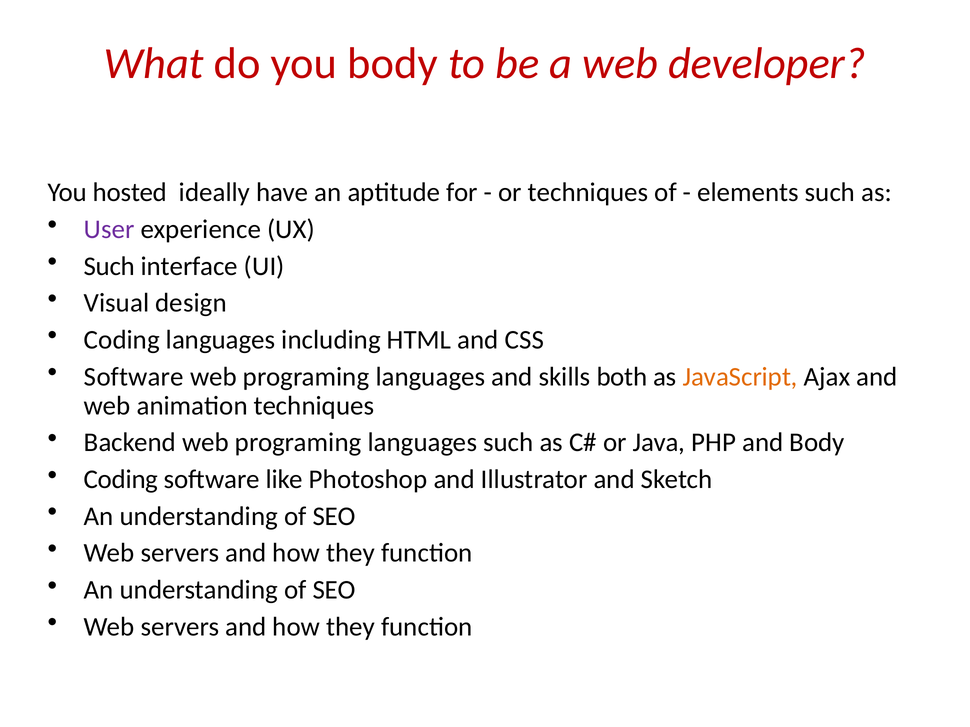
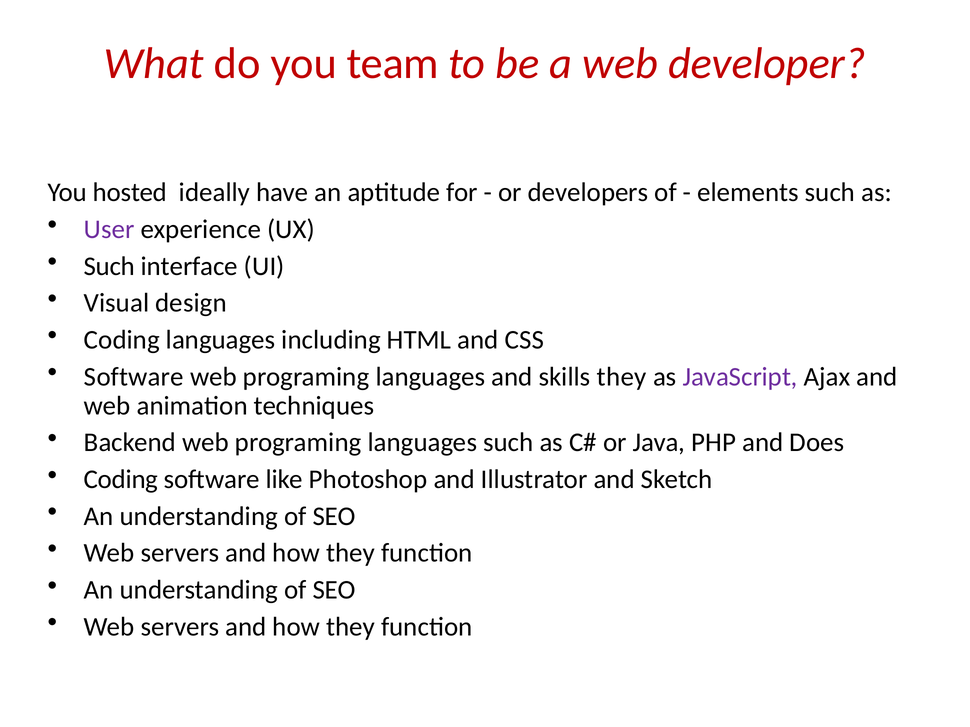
you body: body -> team
or techniques: techniques -> developers
skills both: both -> they
JavaScript colour: orange -> purple
and Body: Body -> Does
